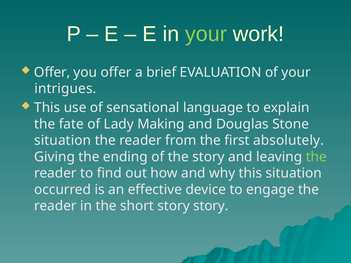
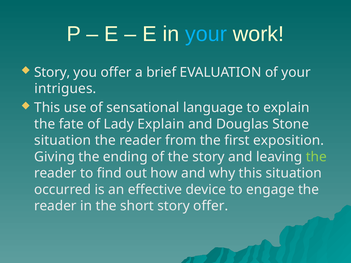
your at (206, 34) colour: light green -> light blue
Offer at (52, 72): Offer -> Story
Lady Making: Making -> Explain
absolutely: absolutely -> exposition
story story: story -> offer
